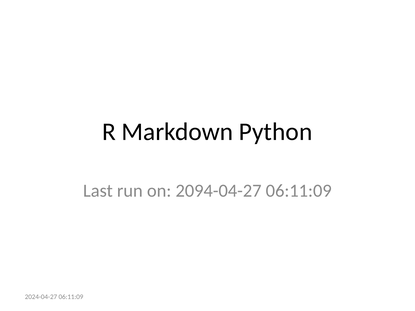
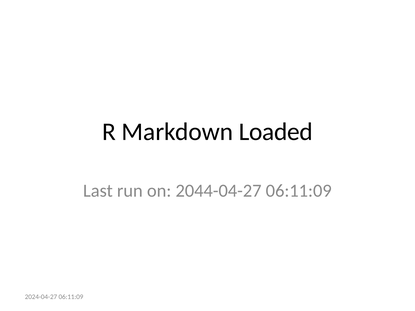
Python: Python -> Loaded
2094-04-27: 2094-04-27 -> 2044-04-27
